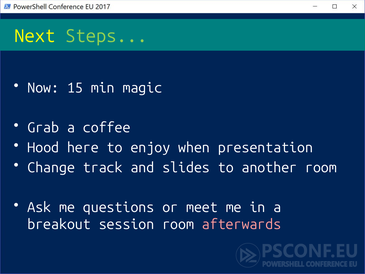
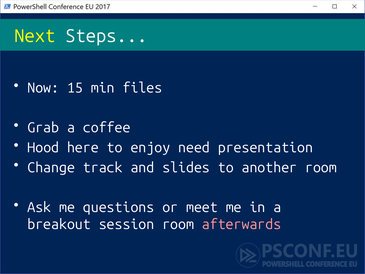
Steps colour: light green -> white
magic: magic -> files
when: when -> need
